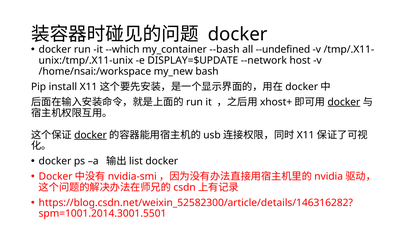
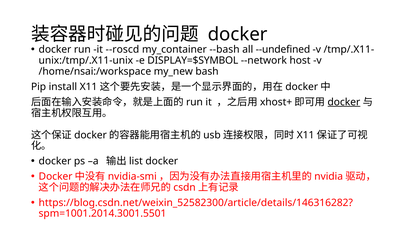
--which: --which -> --roscd
DISPLAY=$UPDATE: DISPLAY=$UPDATE -> DISPLAY=$SYMBOL
docker at (90, 135) underline: present -> none
